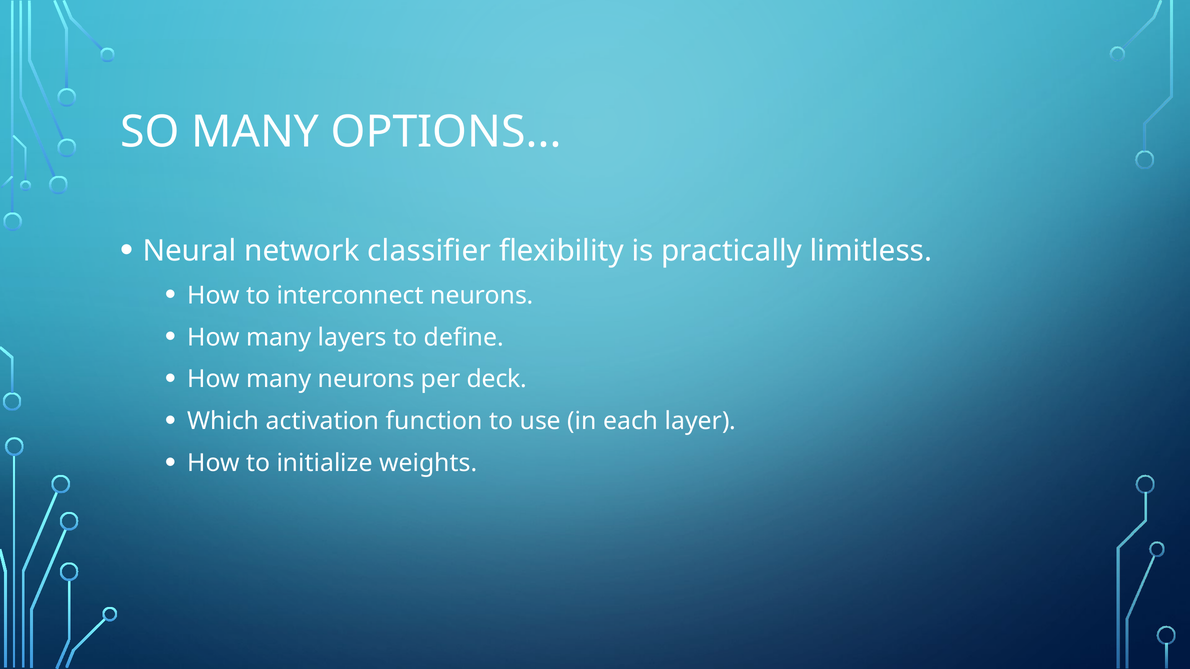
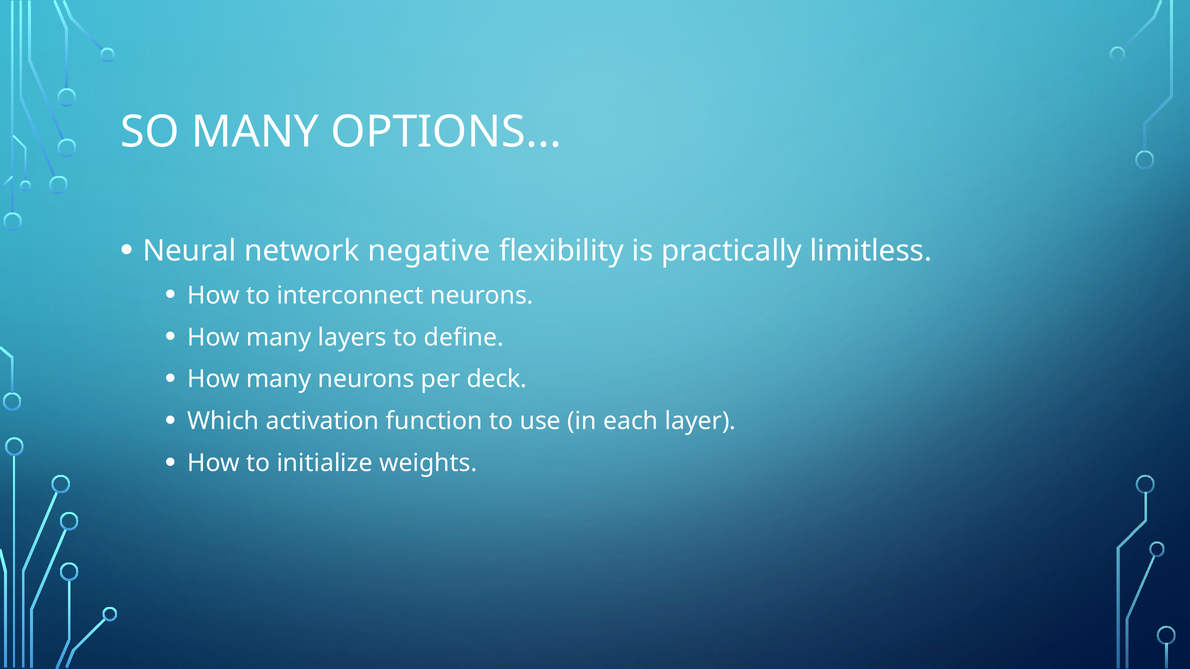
classifier: classifier -> negative
